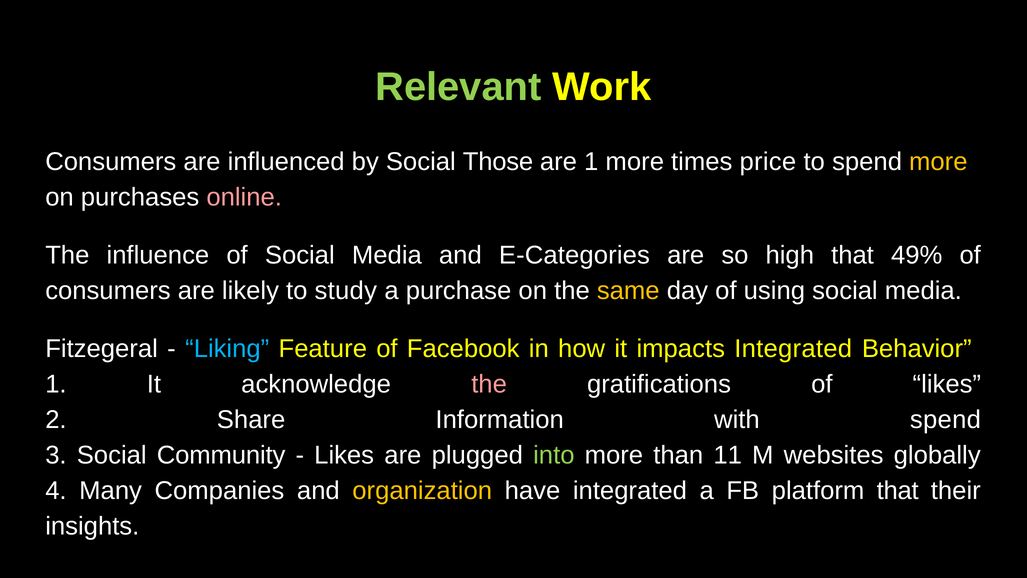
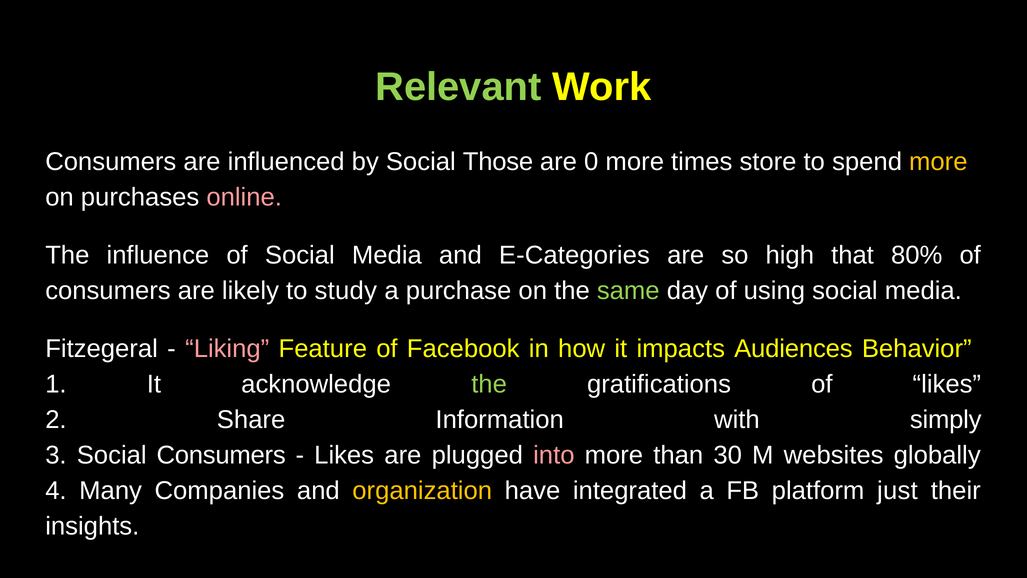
are 1: 1 -> 0
price: price -> store
49%: 49% -> 80%
same colour: yellow -> light green
Liking colour: light blue -> pink
impacts Integrated: Integrated -> Audiences
the at (489, 384) colour: pink -> light green
with spend: spend -> simply
Social Community: Community -> Consumers
into colour: light green -> pink
11: 11 -> 30
platform that: that -> just
